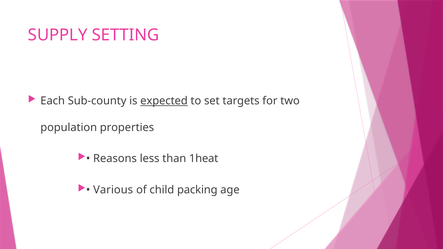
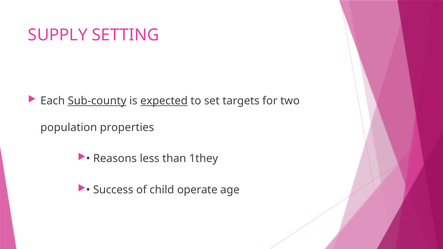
Sub-county underline: none -> present
1heat: 1heat -> 1they
Various: Various -> Success
packing: packing -> operate
